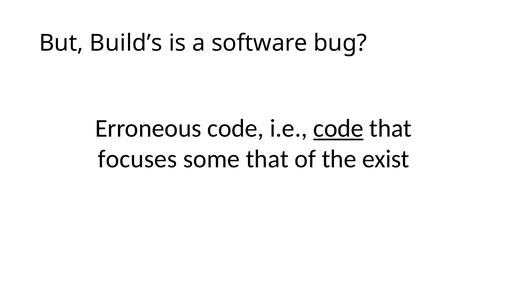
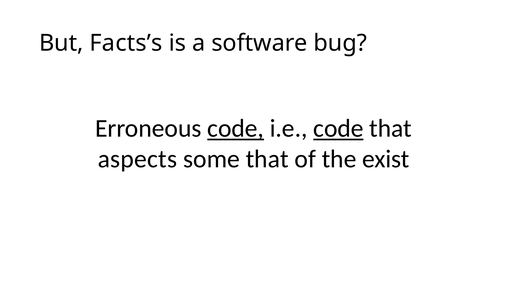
Build’s: Build’s -> Facts’s
code at (236, 128) underline: none -> present
focuses: focuses -> aspects
